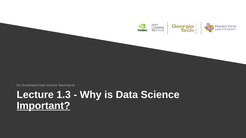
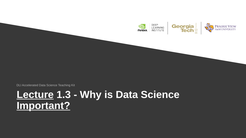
Lecture underline: none -> present
